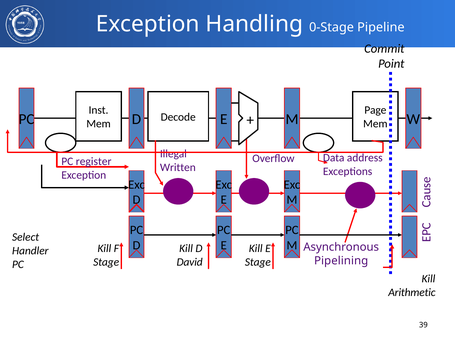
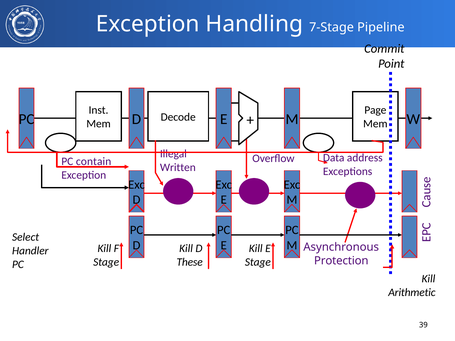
0-Stage: 0-Stage -> 7-Stage
register: register -> contain
Pipelining: Pipelining -> Protection
David: David -> These
